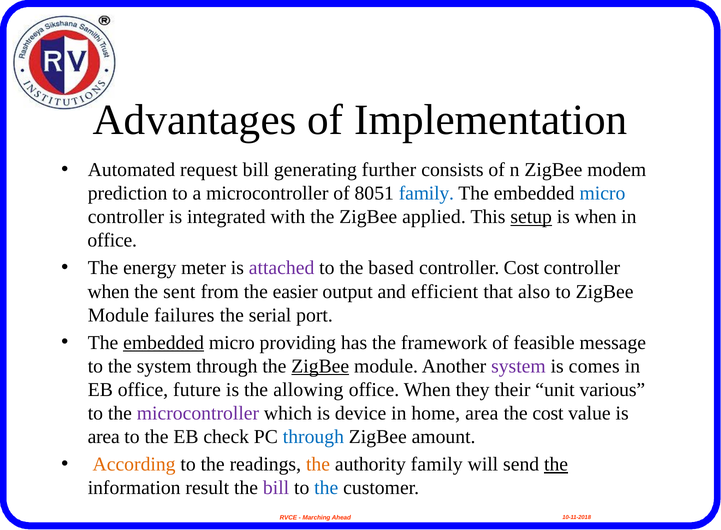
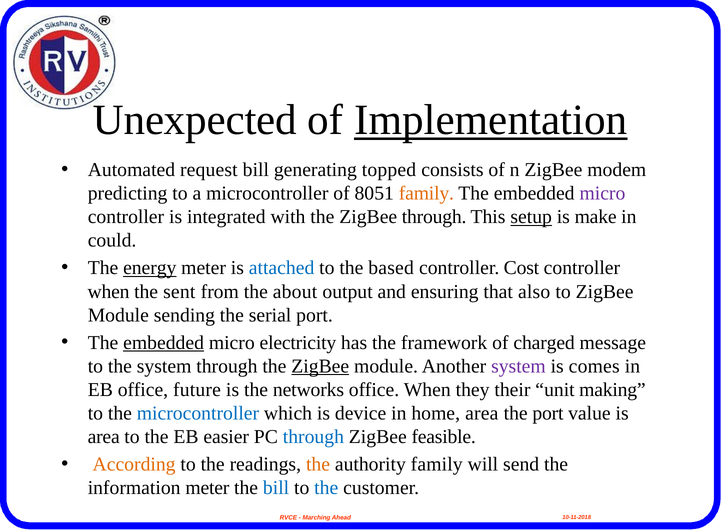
Advantages: Advantages -> Unexpected
Implementation underline: none -> present
further: further -> topped
prediction: prediction -> predicting
family at (426, 193) colour: blue -> orange
micro at (602, 193) colour: blue -> purple
ZigBee applied: applied -> through
is when: when -> make
office at (112, 241): office -> could
energy underline: none -> present
attached colour: purple -> blue
easier: easier -> about
efficient: efficient -> ensuring
failures: failures -> sending
providing: providing -> electricity
feasible: feasible -> charged
allowing: allowing -> networks
various: various -> making
microcontroller at (198, 413) colour: purple -> blue
the cost: cost -> port
check: check -> easier
amount: amount -> feasible
the at (556, 465) underline: present -> none
information result: result -> meter
bill at (276, 488) colour: purple -> blue
